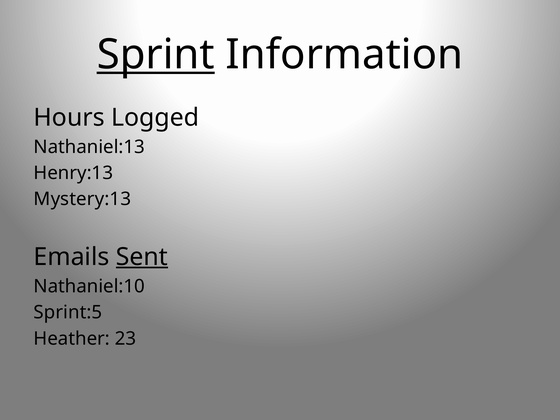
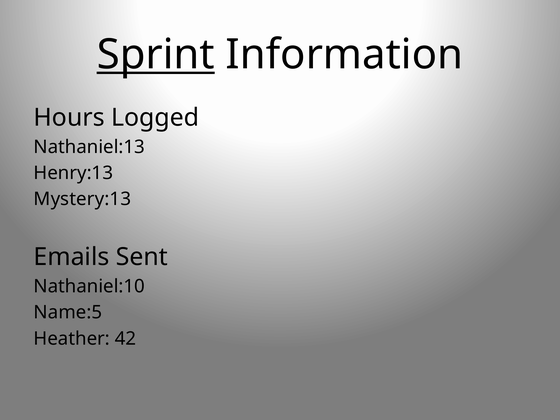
Sent underline: present -> none
Sprint:5: Sprint:5 -> Name:5
23: 23 -> 42
